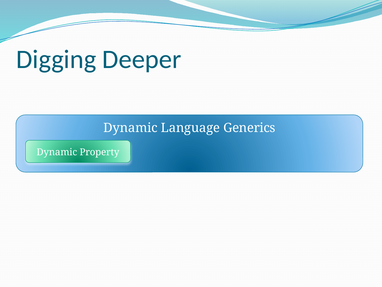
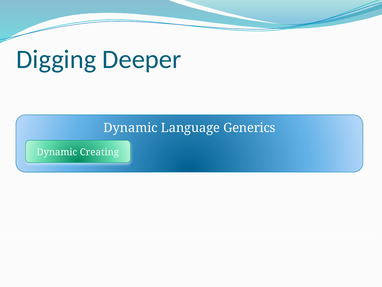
Property: Property -> Creating
